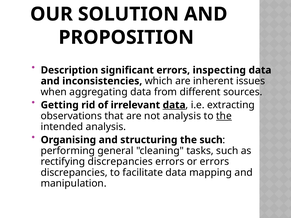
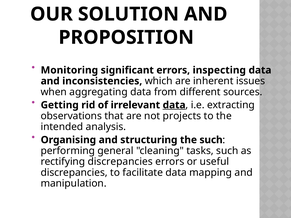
Description: Description -> Monitoring
not analysis: analysis -> projects
the at (224, 116) underline: present -> none
or errors: errors -> useful
